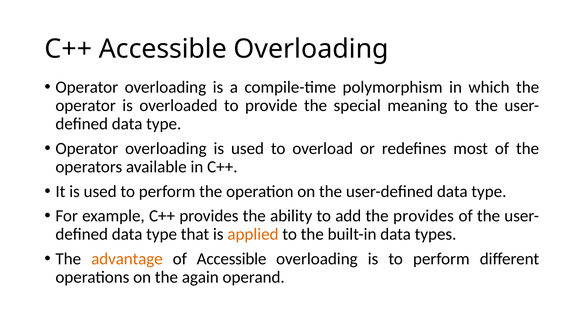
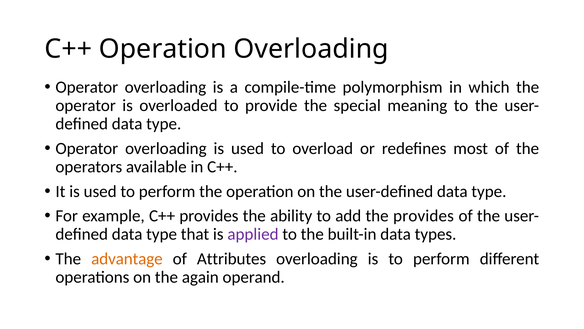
C++ Accessible: Accessible -> Operation
applied colour: orange -> purple
of Accessible: Accessible -> Attributes
